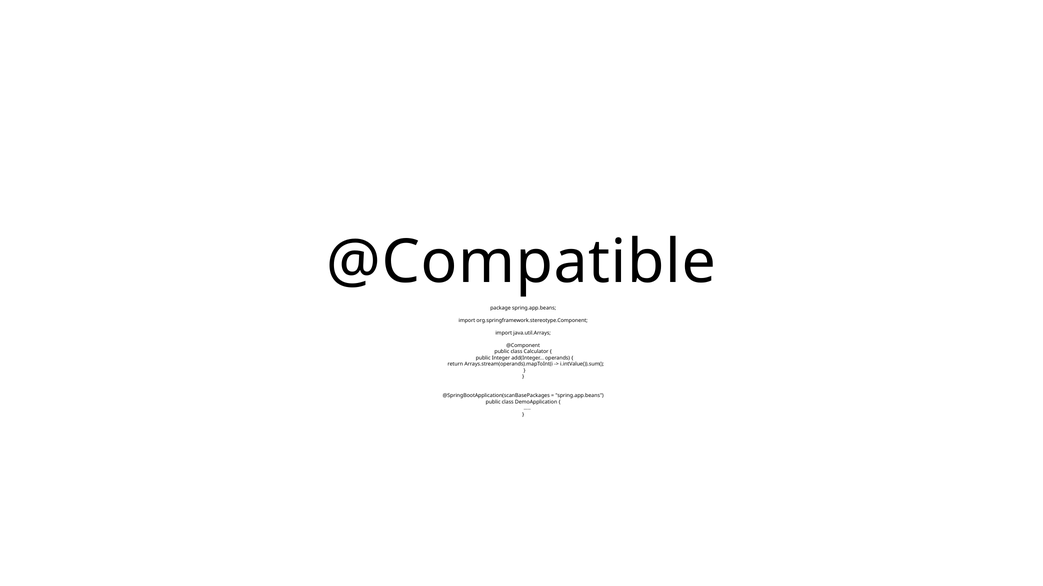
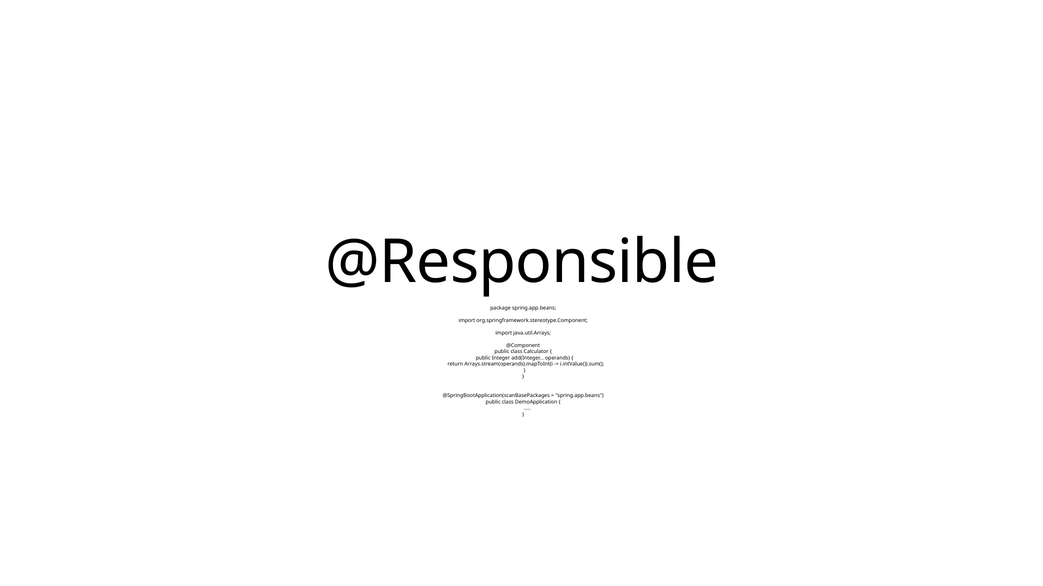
@Compatible: @Compatible -> @Responsible
